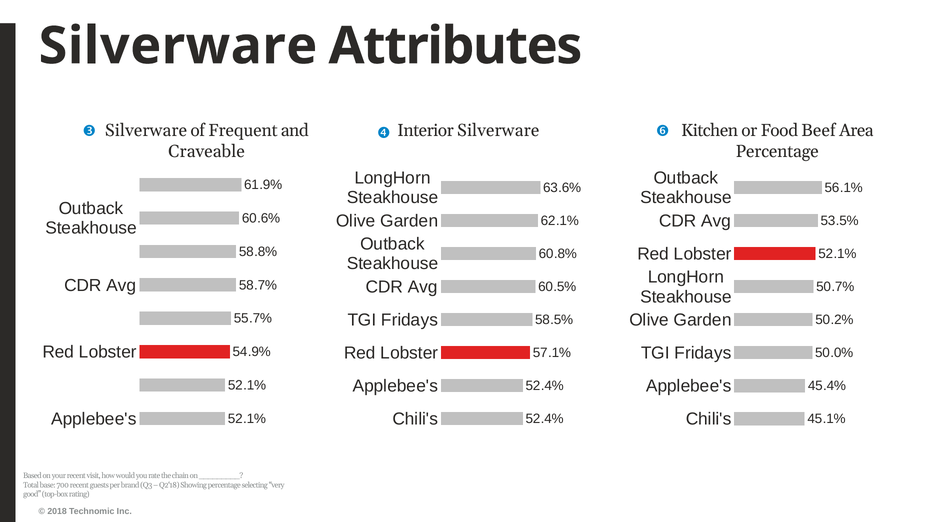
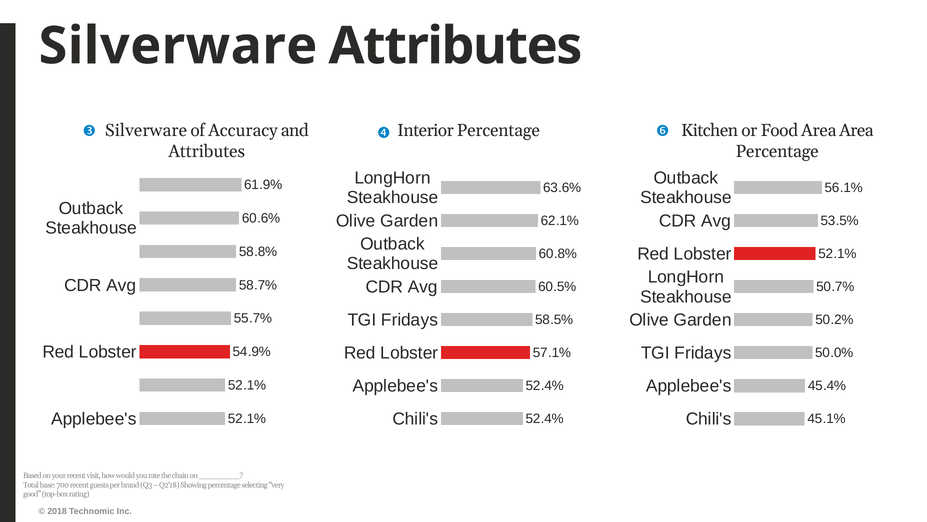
Frequent: Frequent -> Accuracy
Interior Silverware: Silverware -> Percentage
Food Beef: Beef -> Area
Craveable at (207, 151): Craveable -> Attributes
